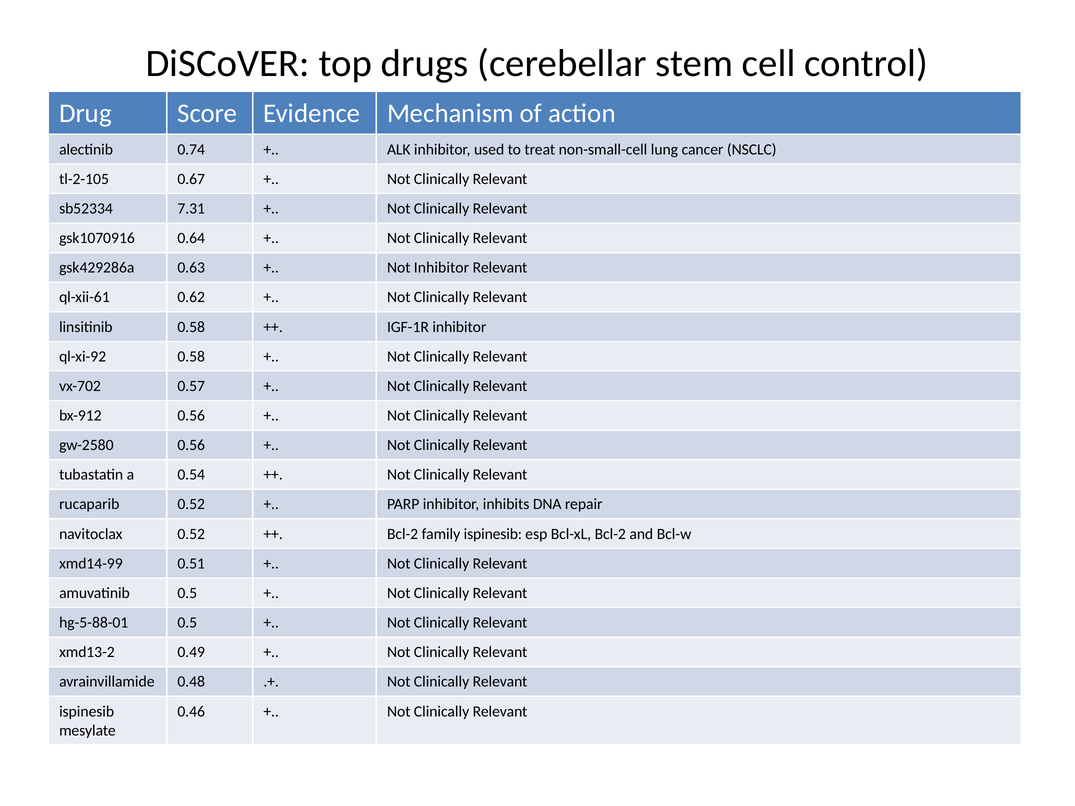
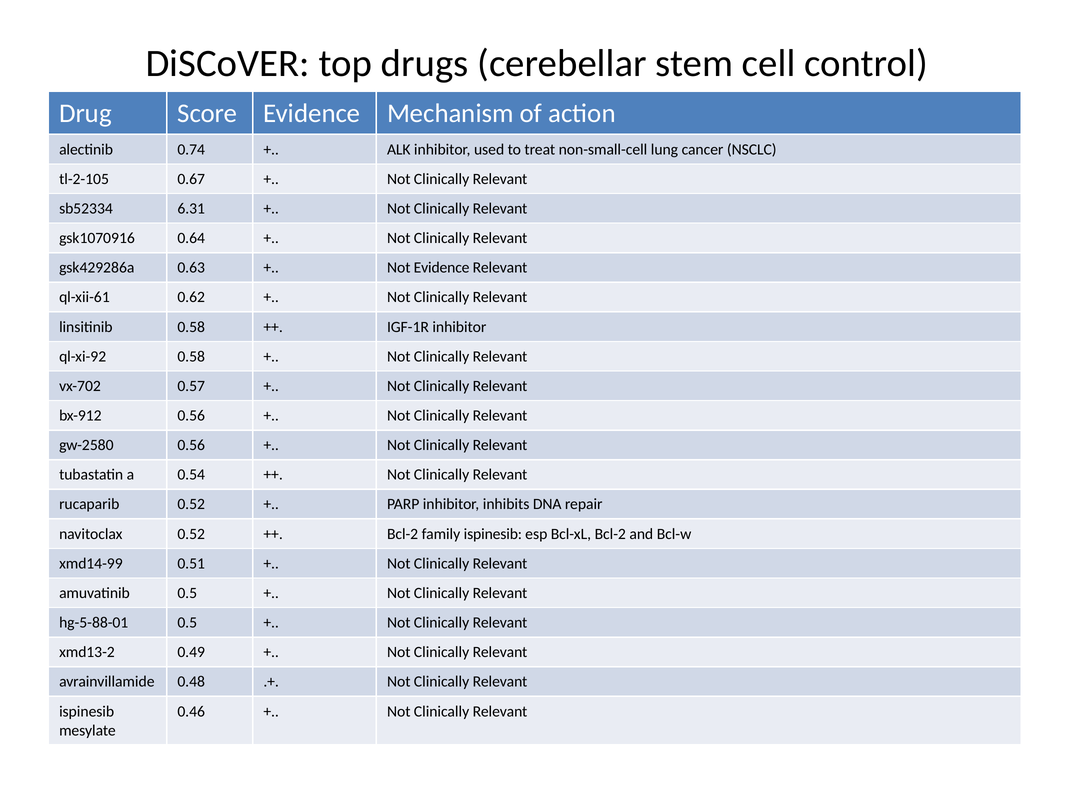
7.31: 7.31 -> 6.31
Not Inhibitor: Inhibitor -> Evidence
